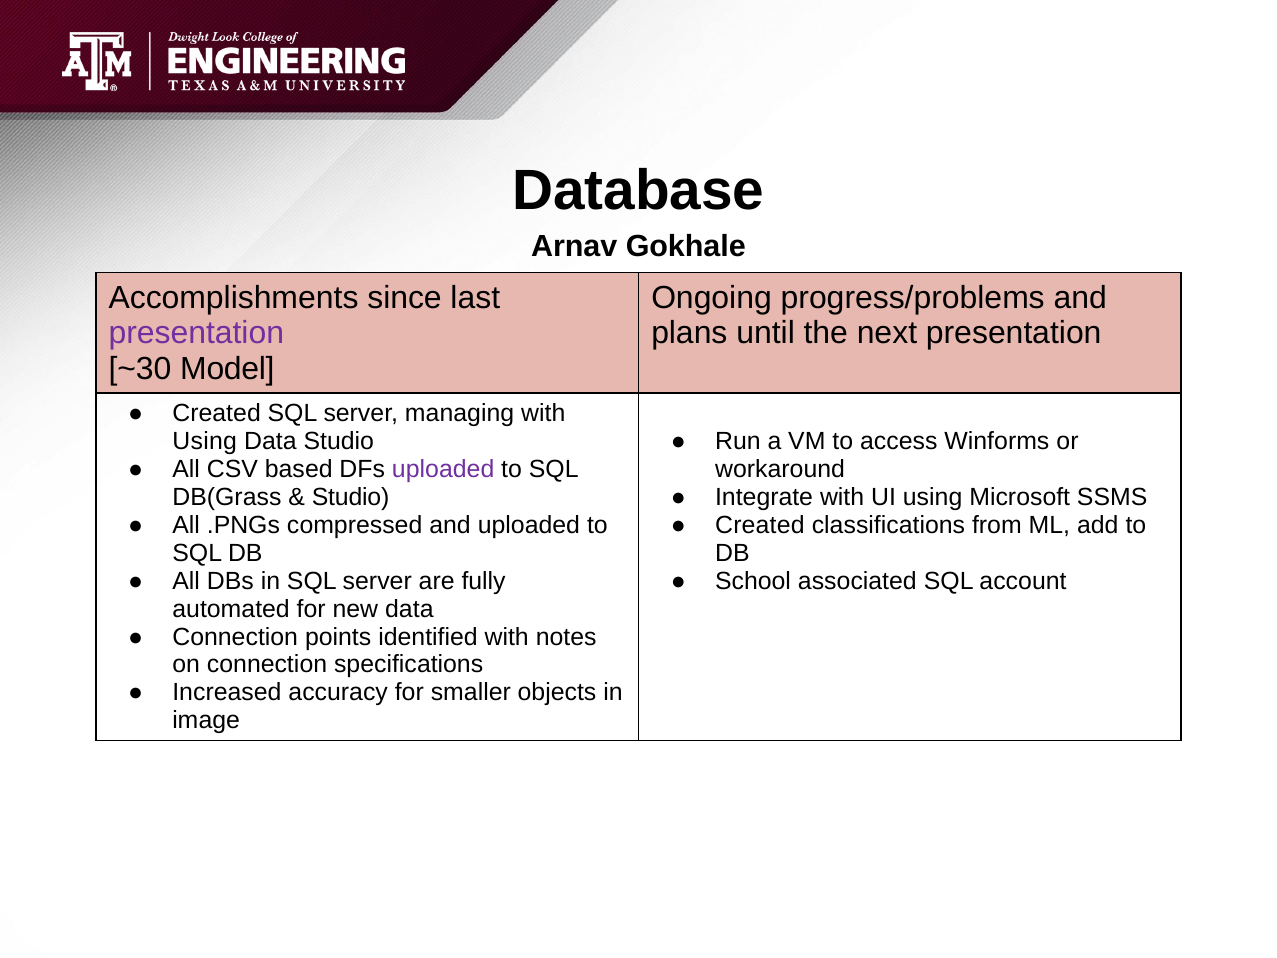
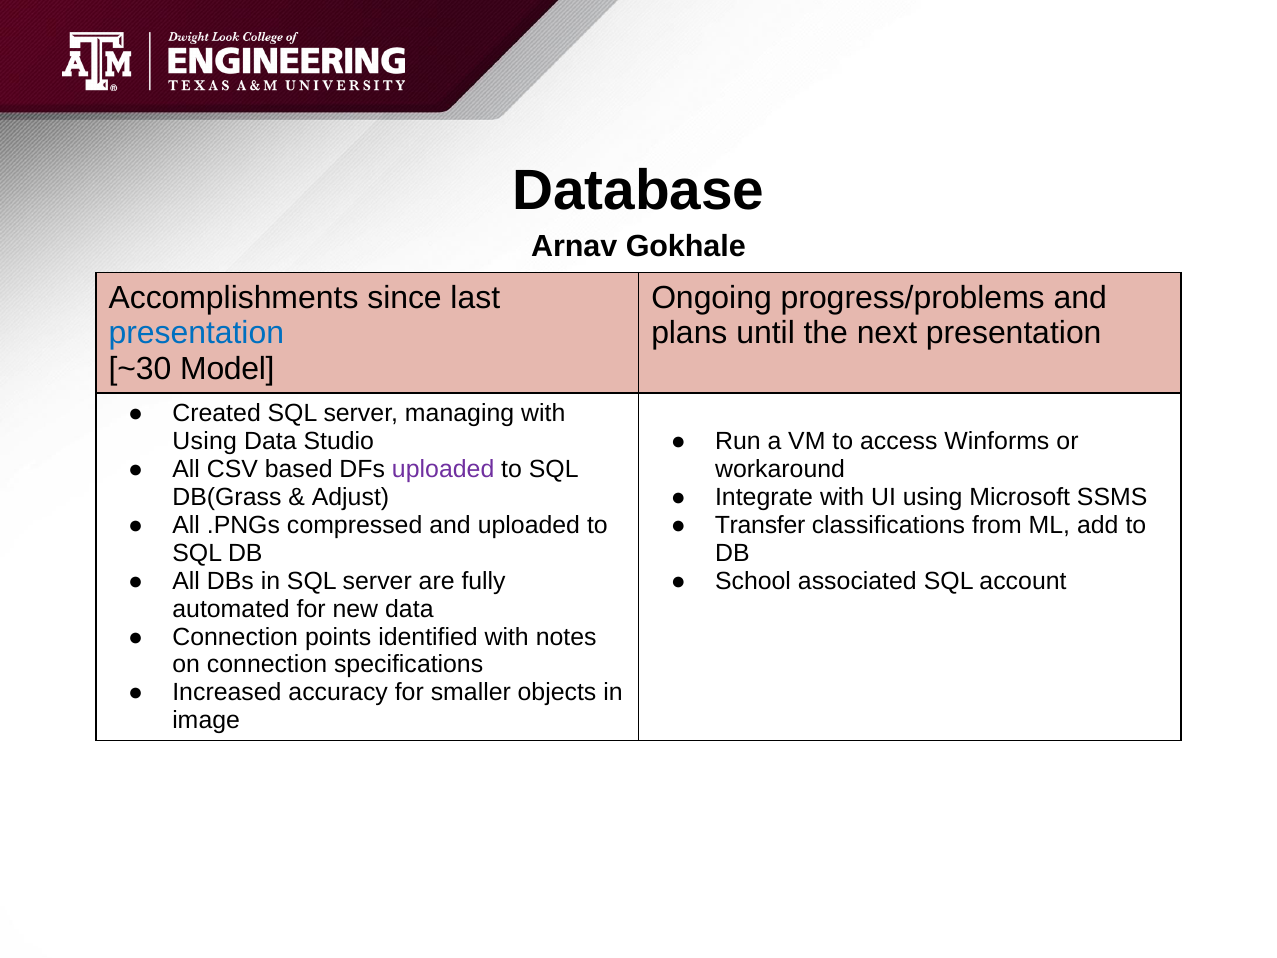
presentation at (196, 333) colour: purple -> blue
Studio at (351, 497): Studio -> Adjust
Created at (760, 525): Created -> Transfer
